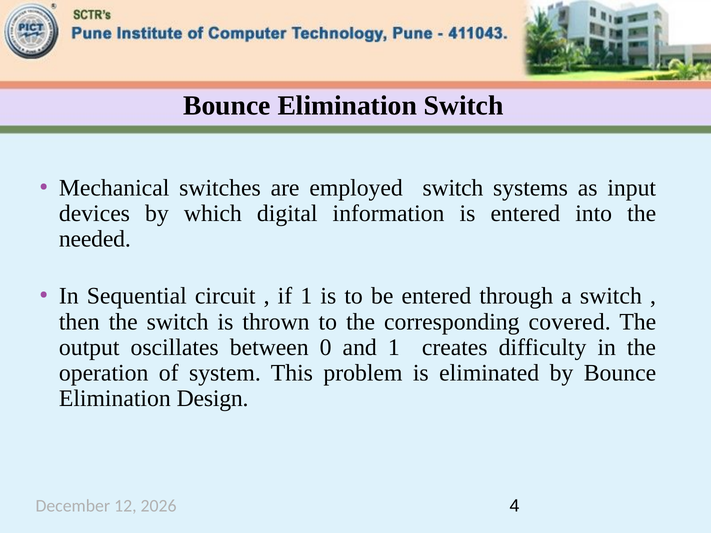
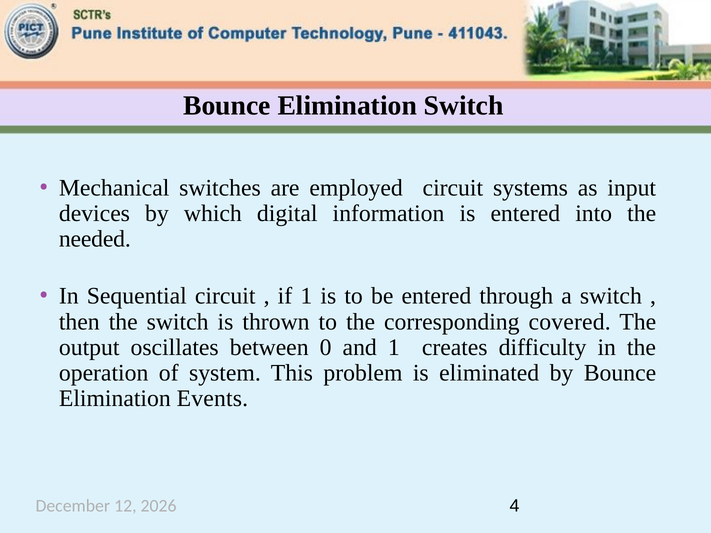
employed switch: switch -> circuit
Design: Design -> Events
